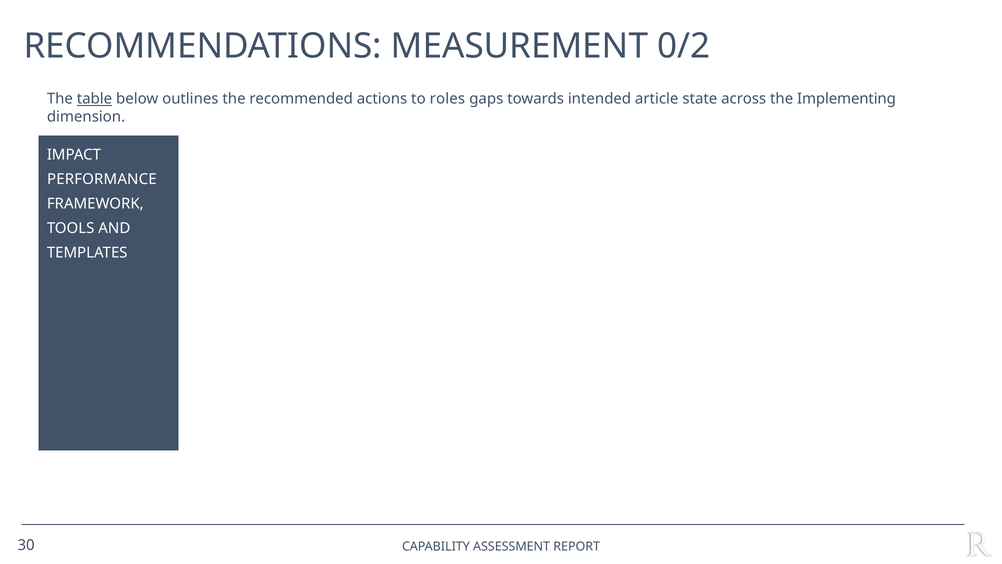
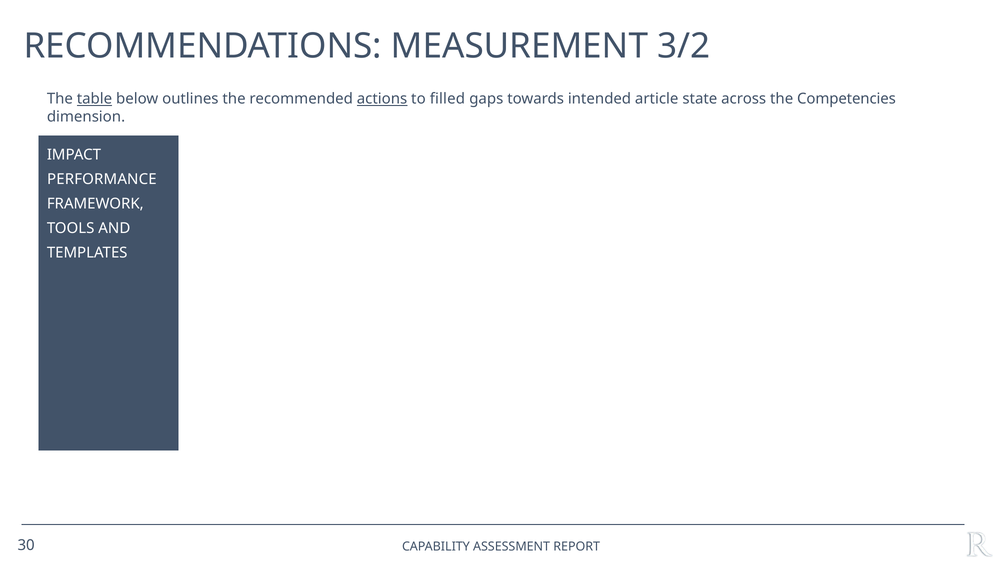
0/2: 0/2 -> 3/2
actions underline: none -> present
roles: roles -> filled
Implementing: Implementing -> Competencies
